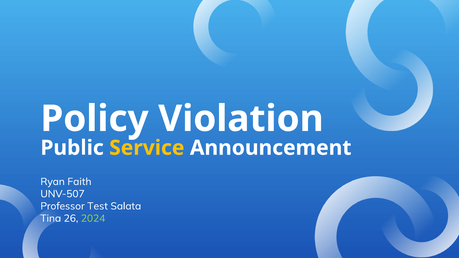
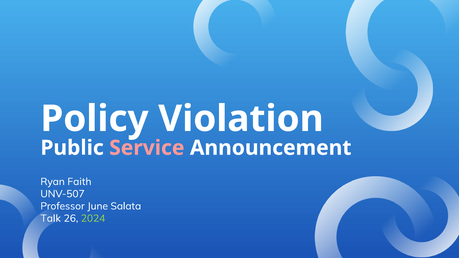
Service colour: yellow -> pink
Test: Test -> June
Tina: Tina -> Talk
